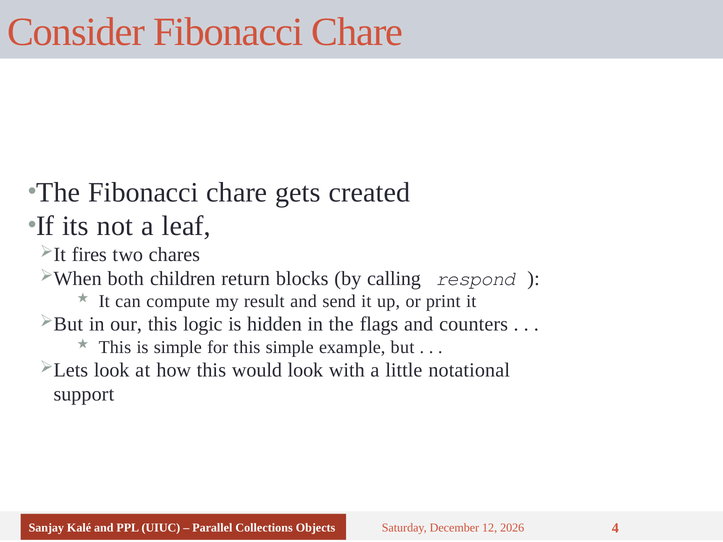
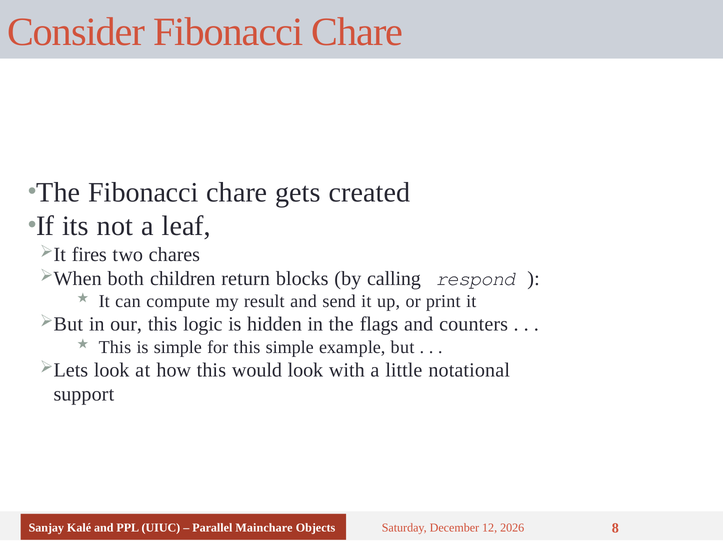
Collections: Collections -> Mainchare
4: 4 -> 8
